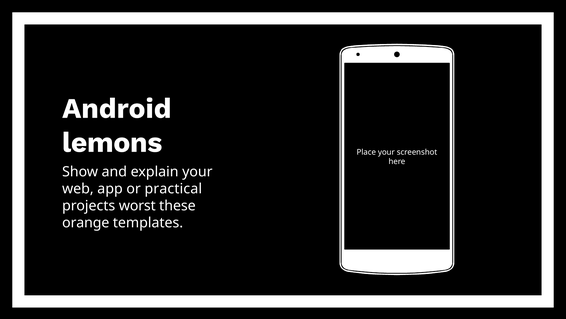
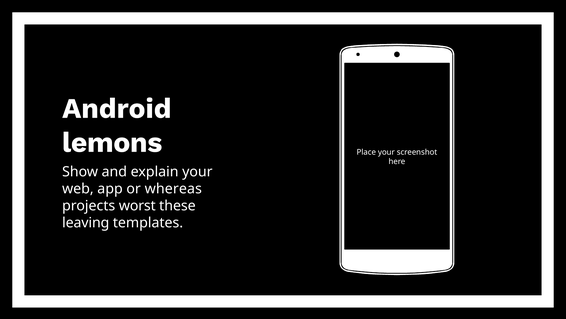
practical: practical -> whereas
orange: orange -> leaving
